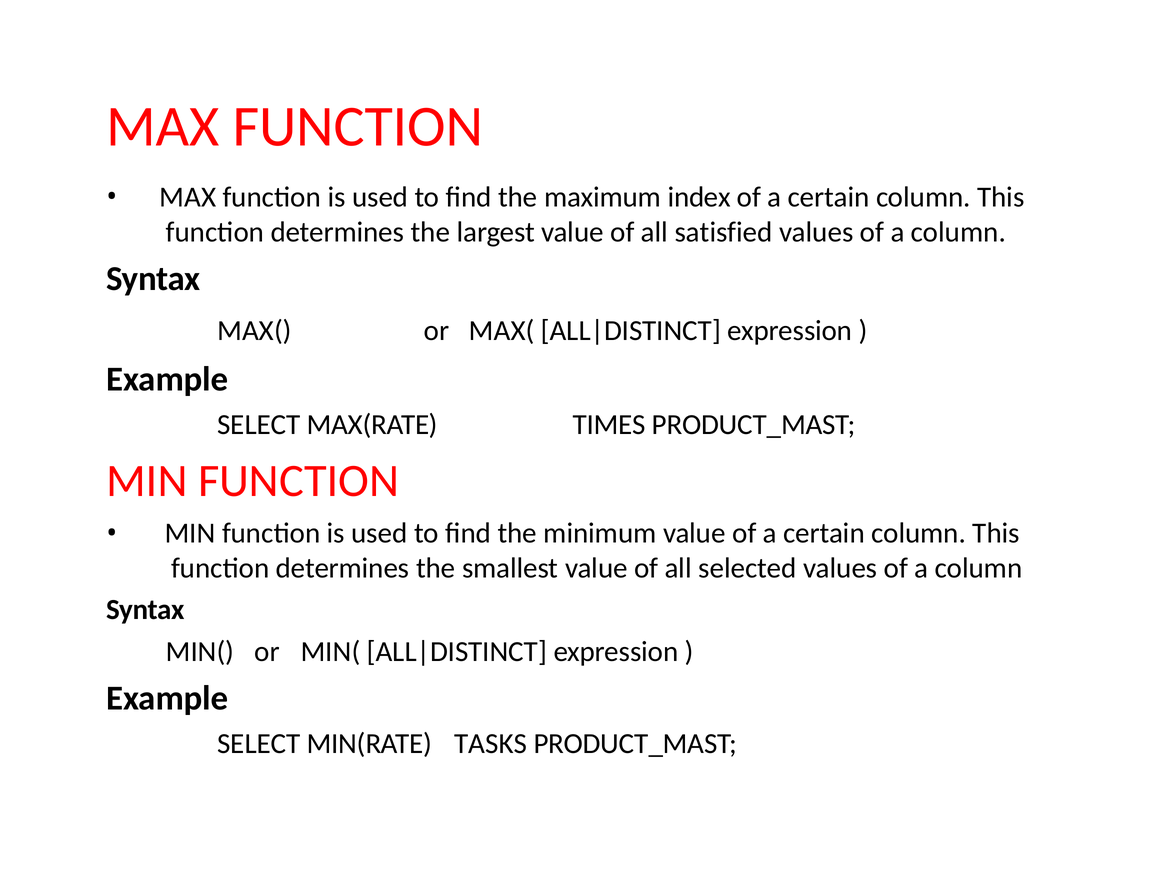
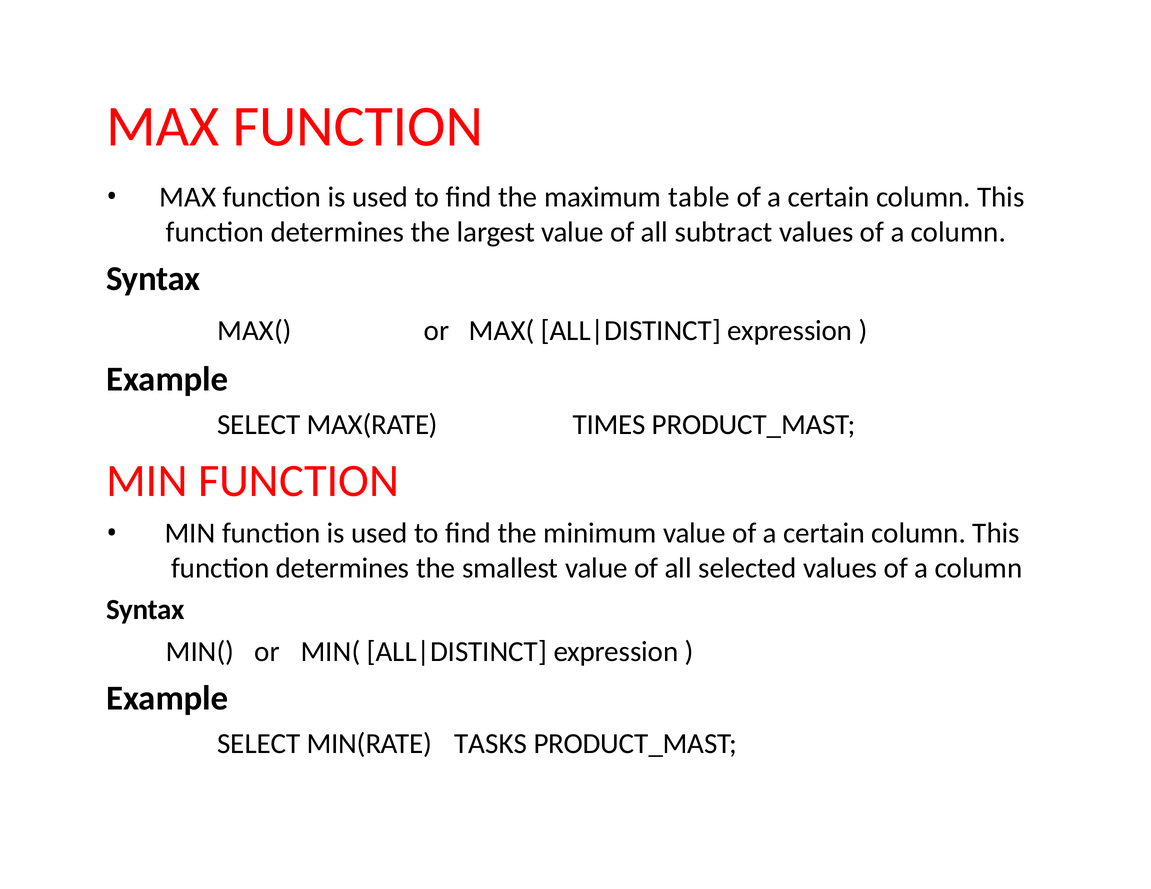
index: index -> table
satisfied: satisfied -> subtract
